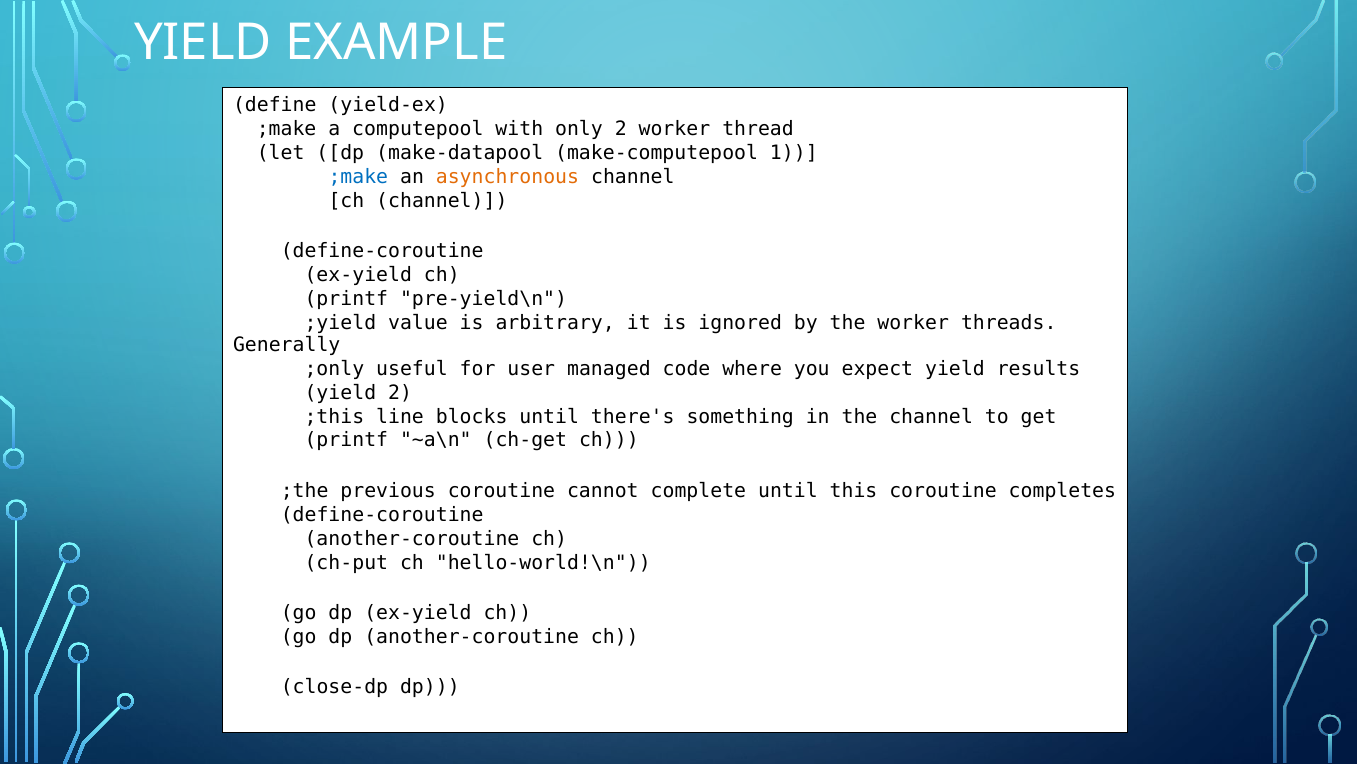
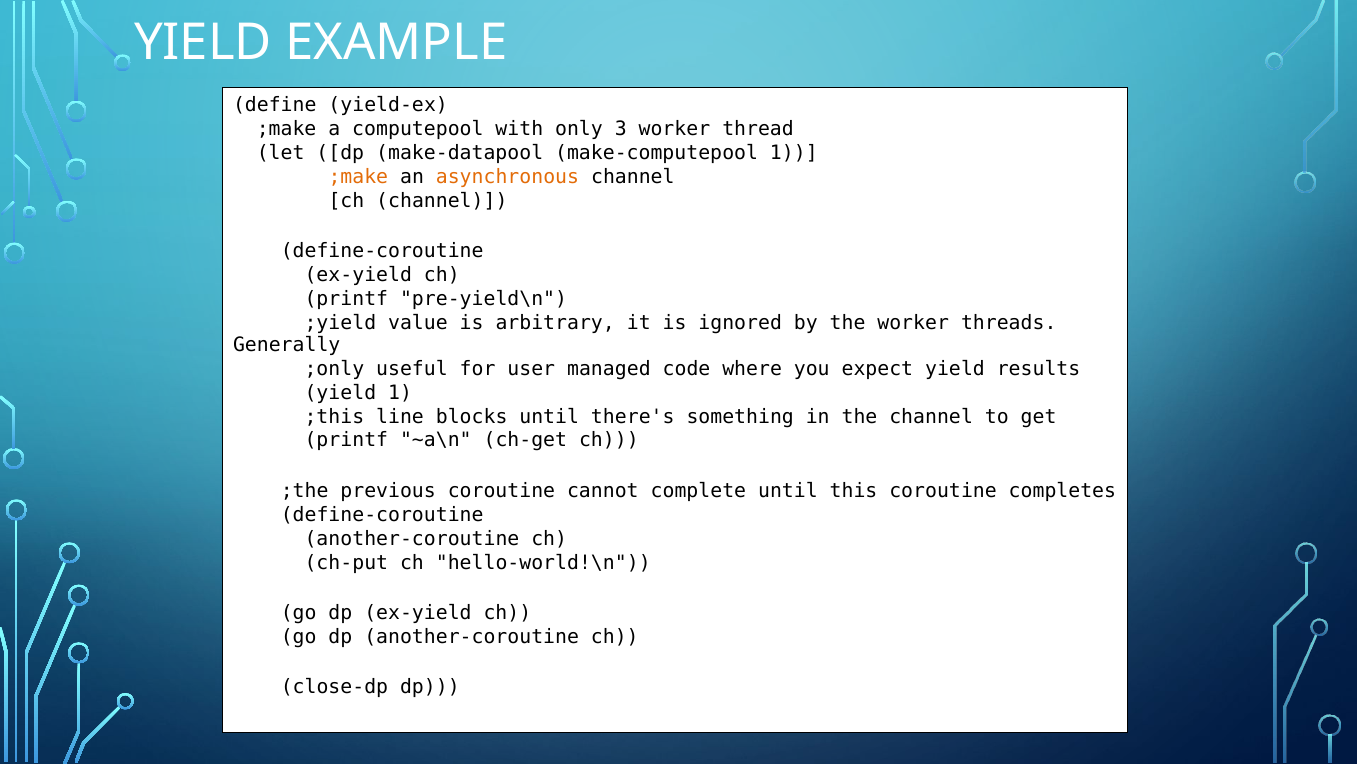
only 2: 2 -> 3
;make at (358, 177) colour: blue -> orange
yield 2: 2 -> 1
